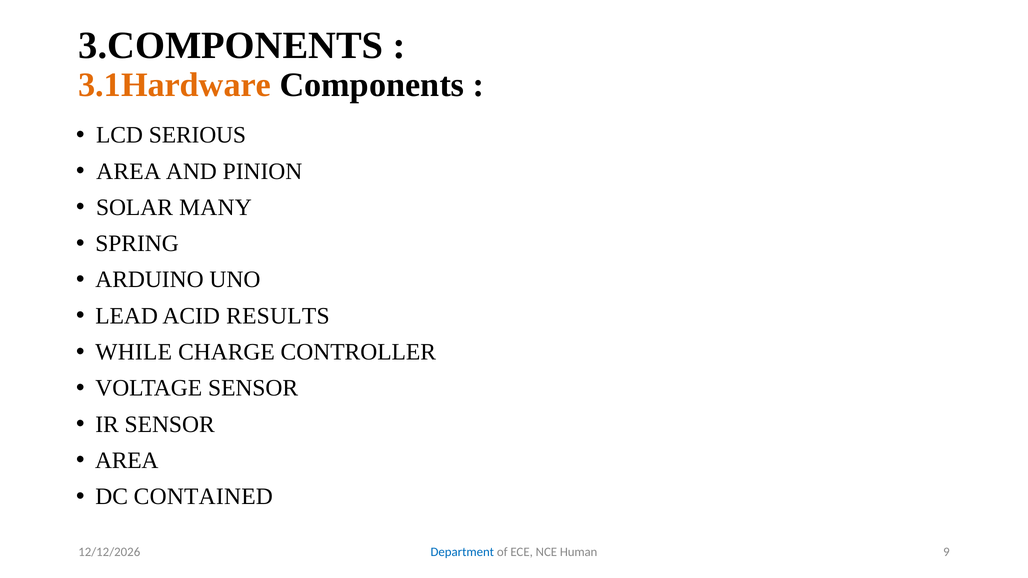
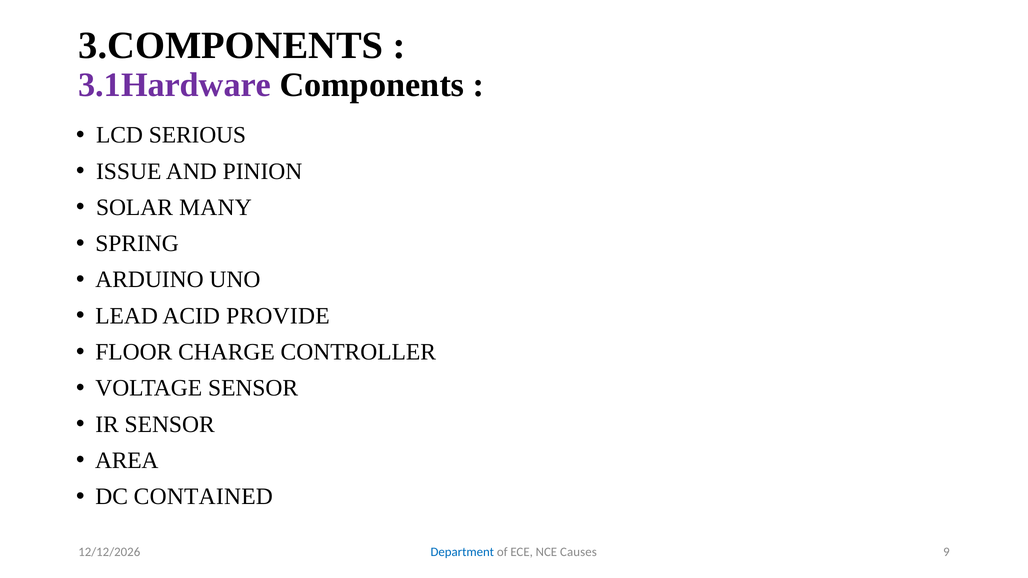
3.1Hardware colour: orange -> purple
AREA at (129, 171): AREA -> ISSUE
RESULTS: RESULTS -> PROVIDE
WHILE: WHILE -> FLOOR
Human: Human -> Causes
